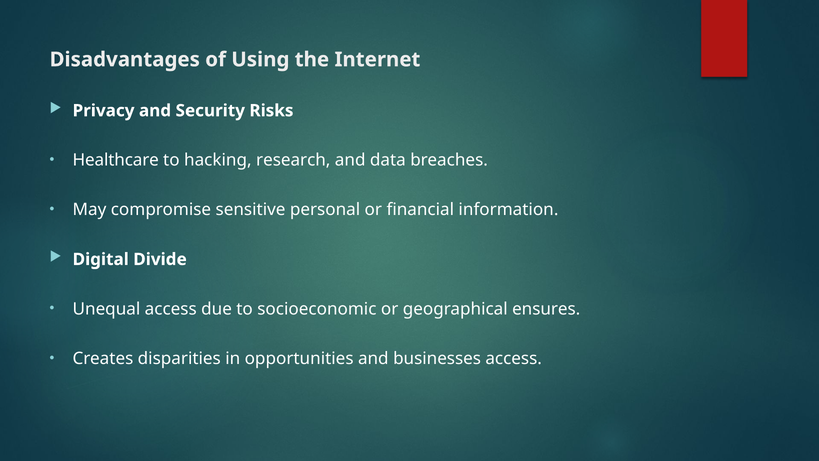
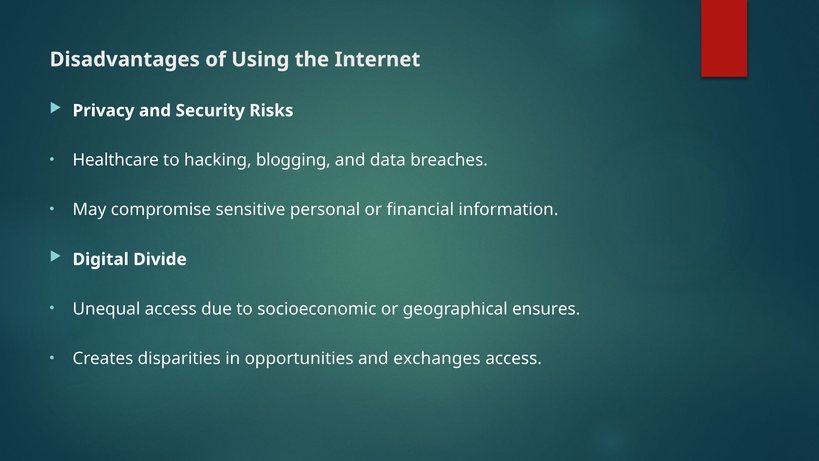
research: research -> blogging
businesses: businesses -> exchanges
